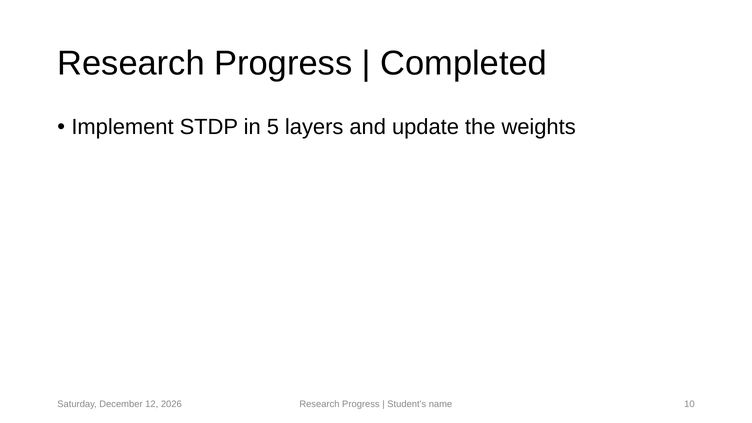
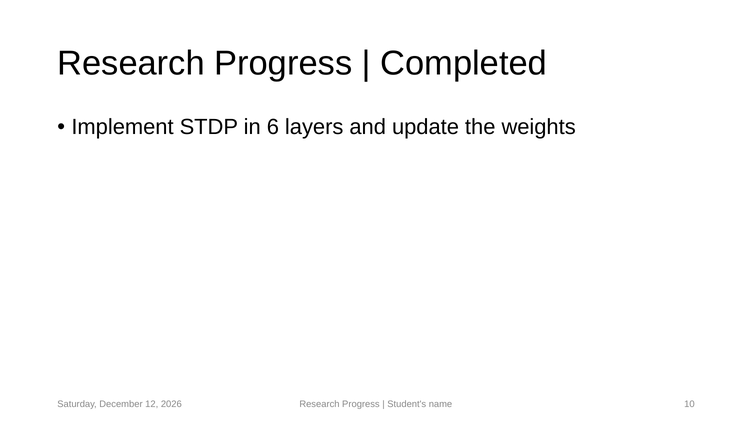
5: 5 -> 6
